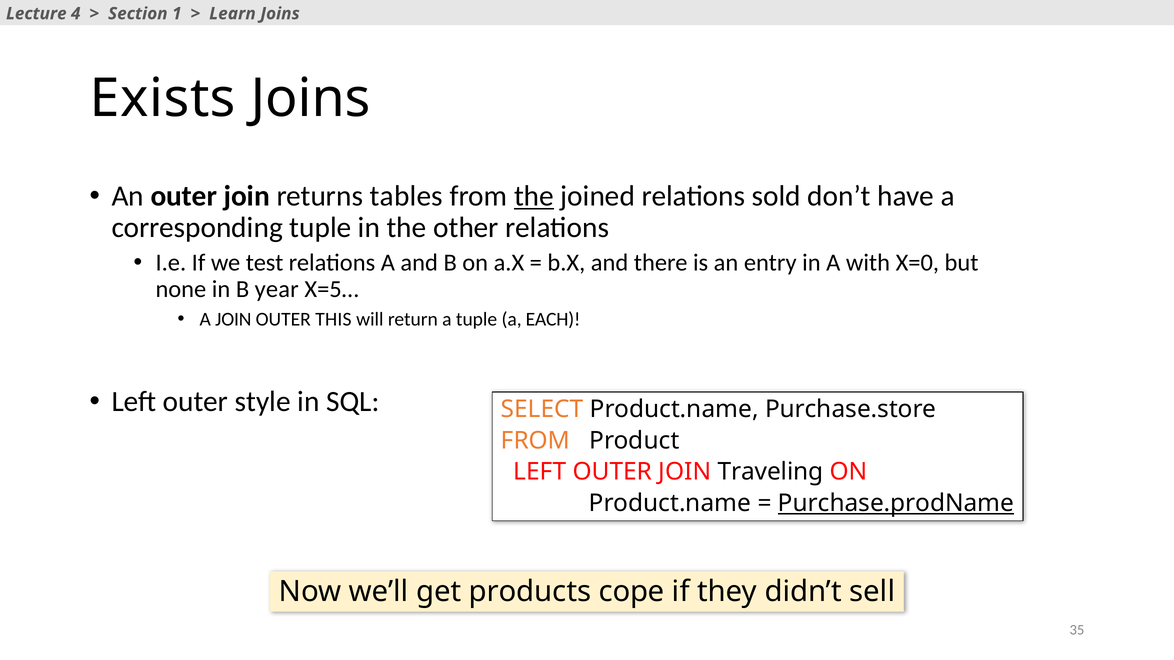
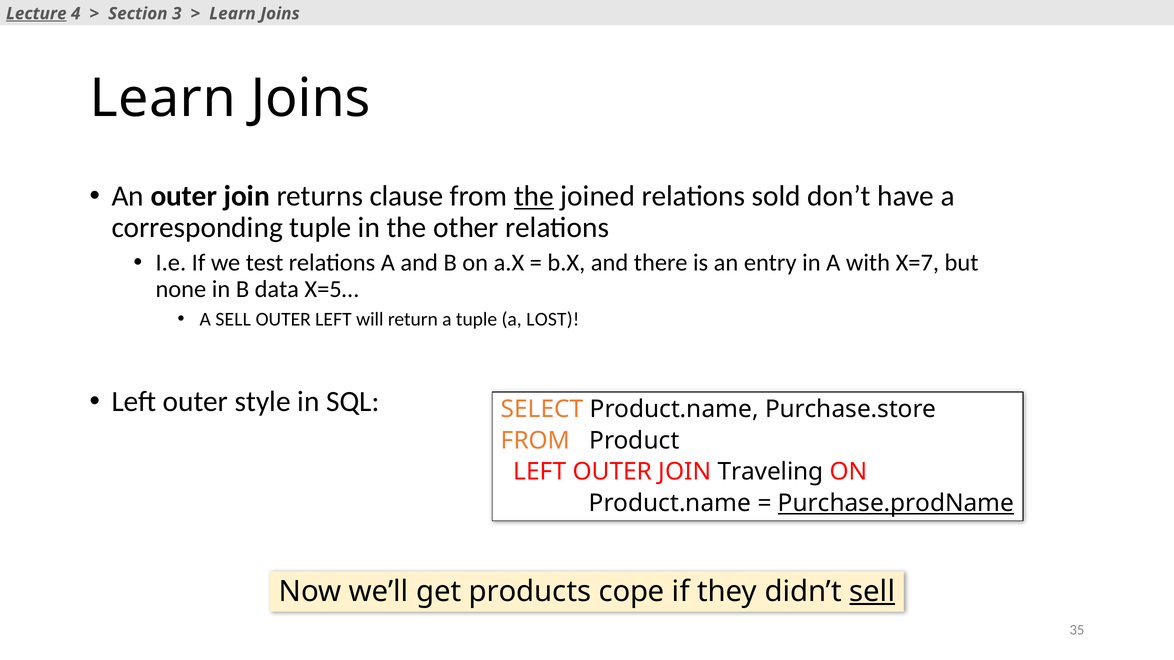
Lecture underline: none -> present
1: 1 -> 3
Exists at (163, 99): Exists -> Learn
tables: tables -> clause
X=0: X=0 -> X=7
year: year -> data
A JOIN: JOIN -> SELL
OUTER THIS: THIS -> LEFT
EACH: EACH -> LOST
sell at (872, 592) underline: none -> present
